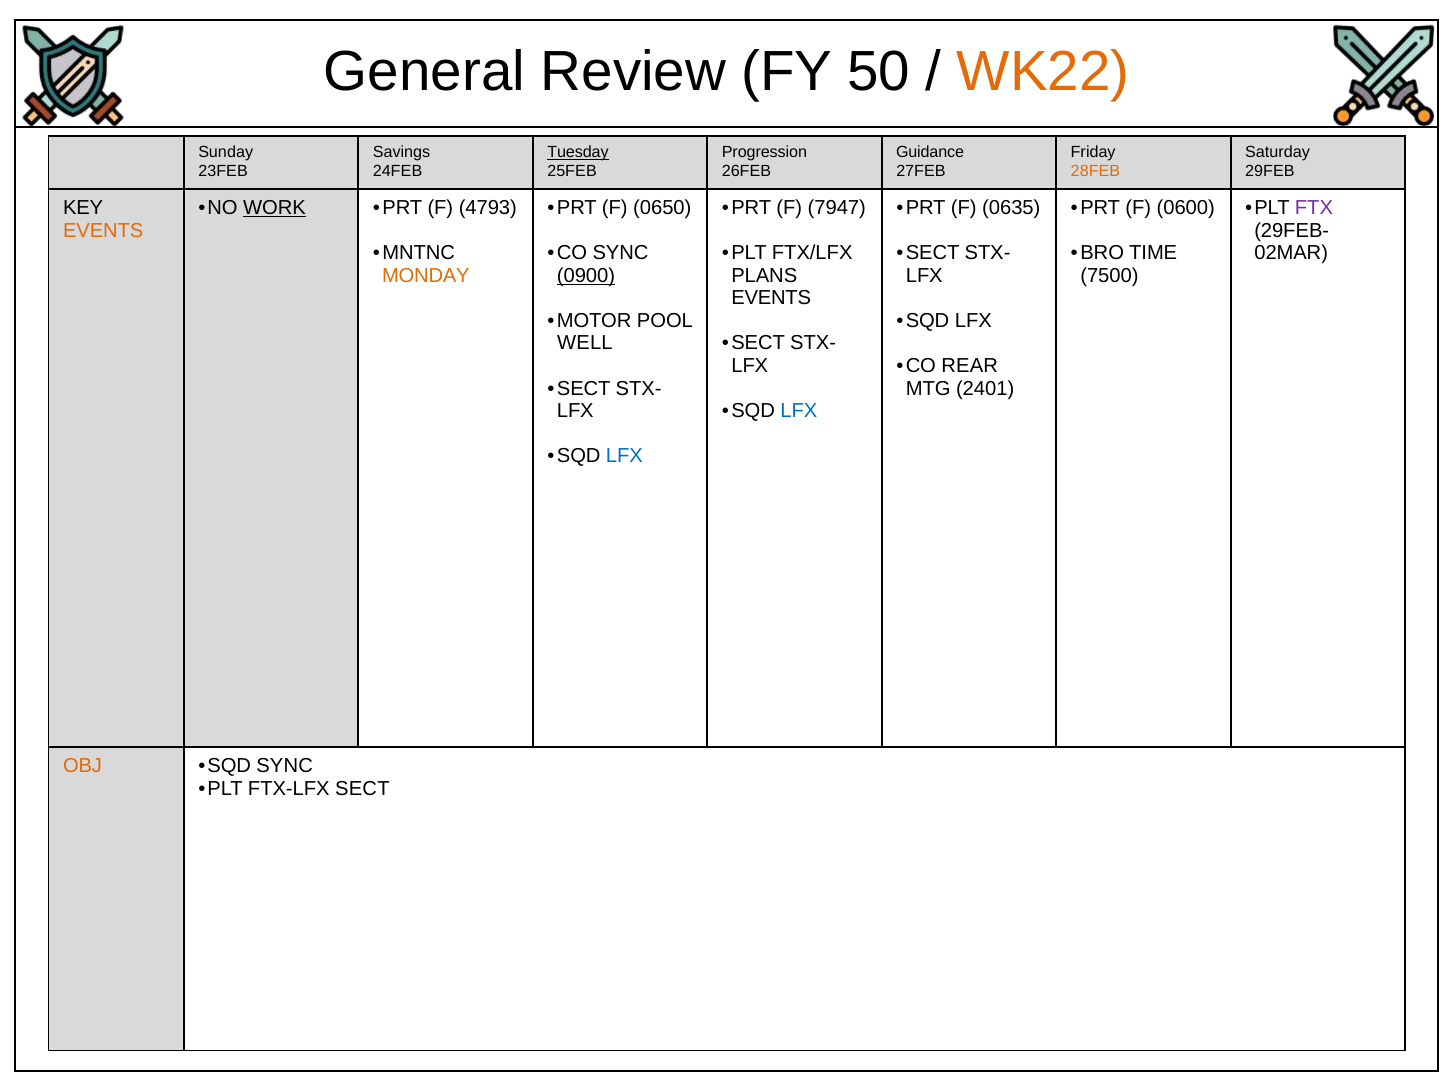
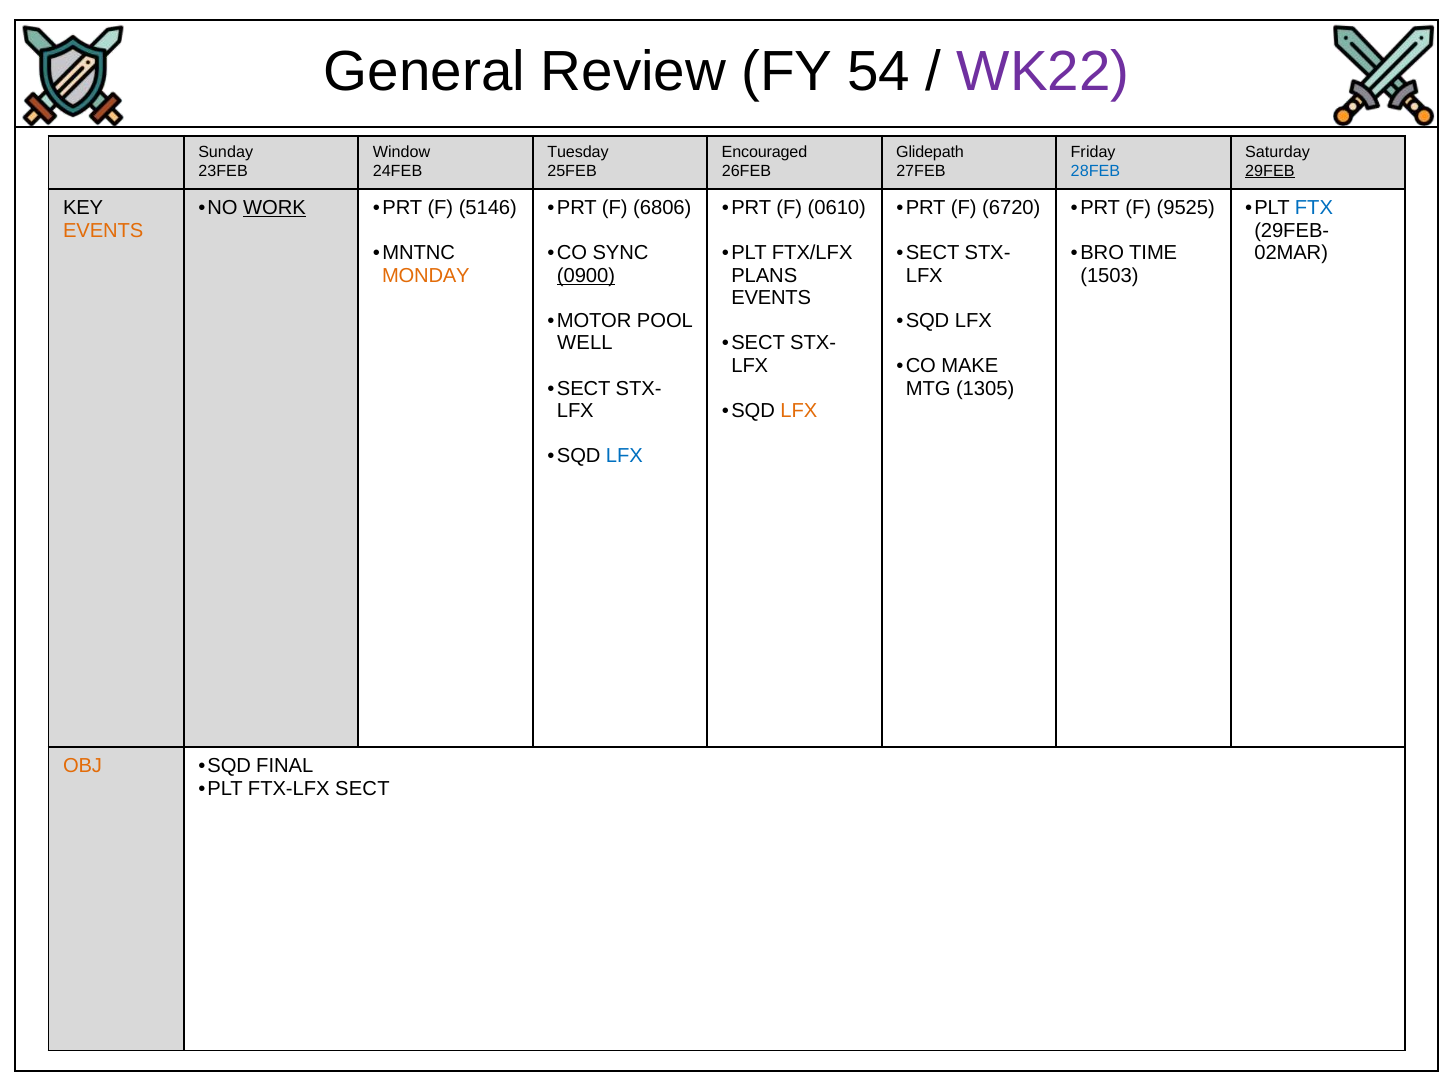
50: 50 -> 54
WK22 colour: orange -> purple
Savings: Savings -> Window
Tuesday underline: present -> none
Progression: Progression -> Encouraged
Guidance: Guidance -> Glidepath
28FEB colour: orange -> blue
29FEB underline: none -> present
4793: 4793 -> 5146
0650: 0650 -> 6806
7947: 7947 -> 0610
0635: 0635 -> 6720
0600: 0600 -> 9525
FTX colour: purple -> blue
7500: 7500 -> 1503
REAR: REAR -> MAKE
2401: 2401 -> 1305
LFX at (799, 411) colour: blue -> orange
SQD SYNC: SYNC -> FINAL
